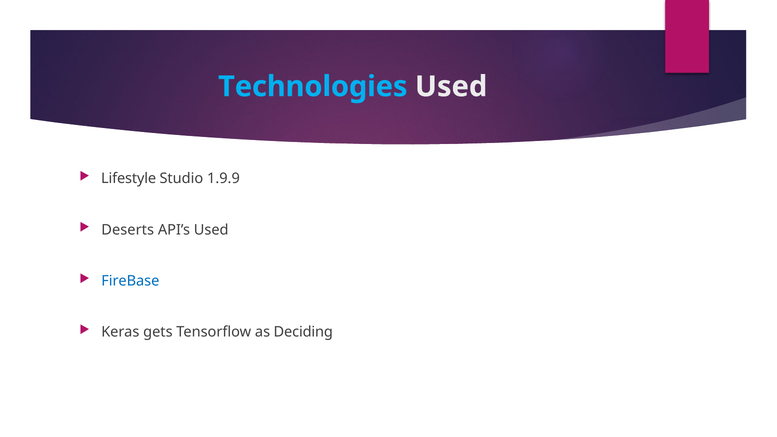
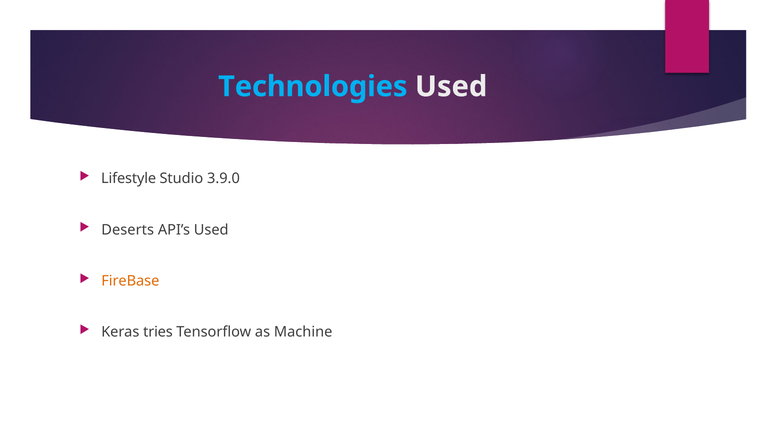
1.9.9: 1.9.9 -> 3.9.0
FireBase colour: blue -> orange
gets: gets -> tries
Deciding: Deciding -> Machine
